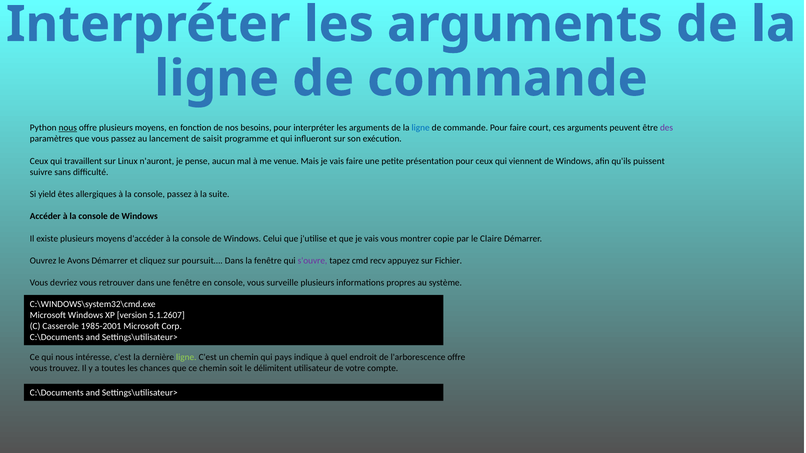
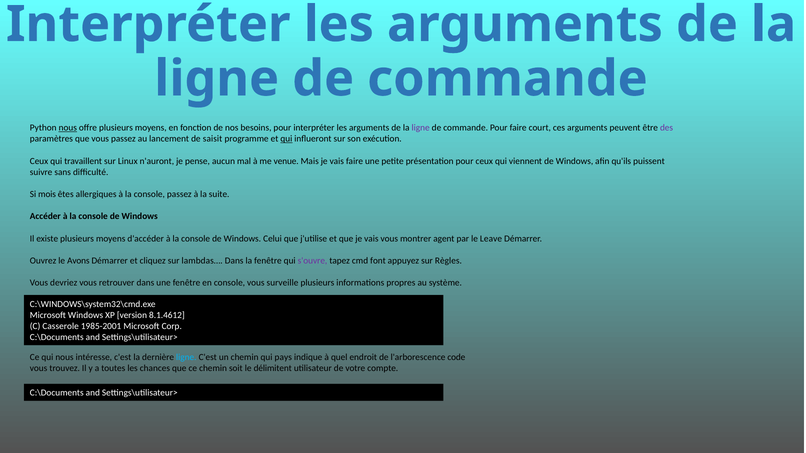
ligne at (421, 128) colour: blue -> purple
qui at (286, 139) underline: none -> present
yield: yield -> mois
copie: copie -> agent
Claire: Claire -> Leave
poursuit…: poursuit… -> lambdas…
recv: recv -> font
Fichier: Fichier -> Règles
5.1.2607: 5.1.2607 -> 8.1.4612
ligne at (186, 358) colour: light green -> light blue
l'arborescence offre: offre -> code
